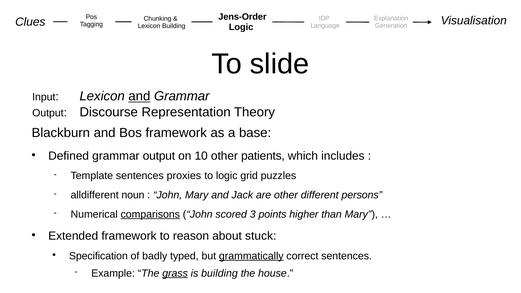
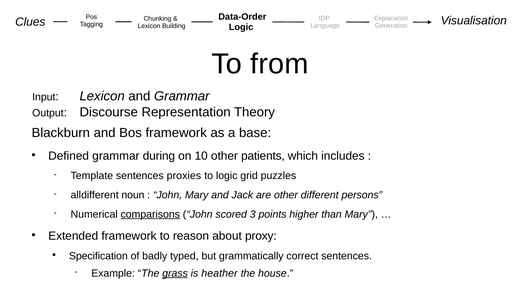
Jens-Order: Jens-Order -> Data-Order
slide: slide -> from
and at (139, 96) underline: present -> none
Defined grammar output: output -> during
stuck: stuck -> proxy
grammatically underline: present -> none
is building: building -> heather
